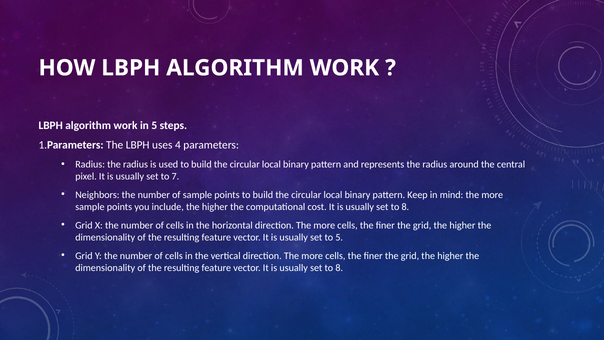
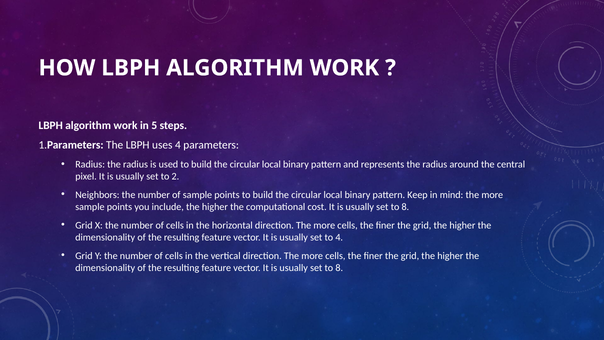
7: 7 -> 2
to 5: 5 -> 4
